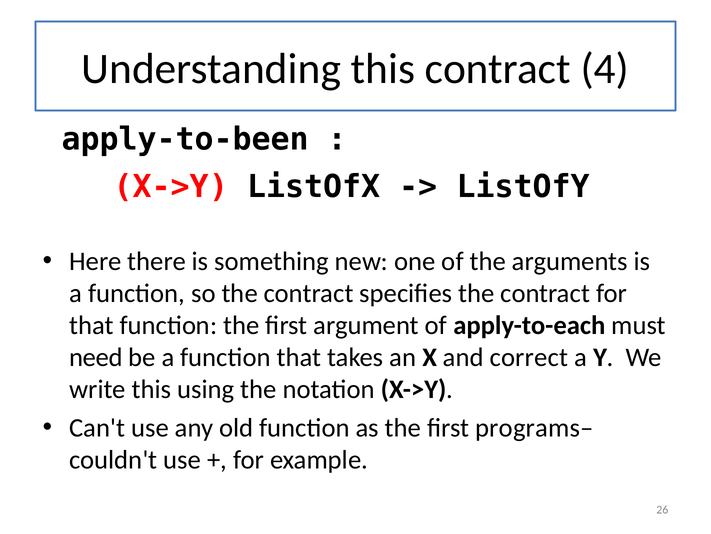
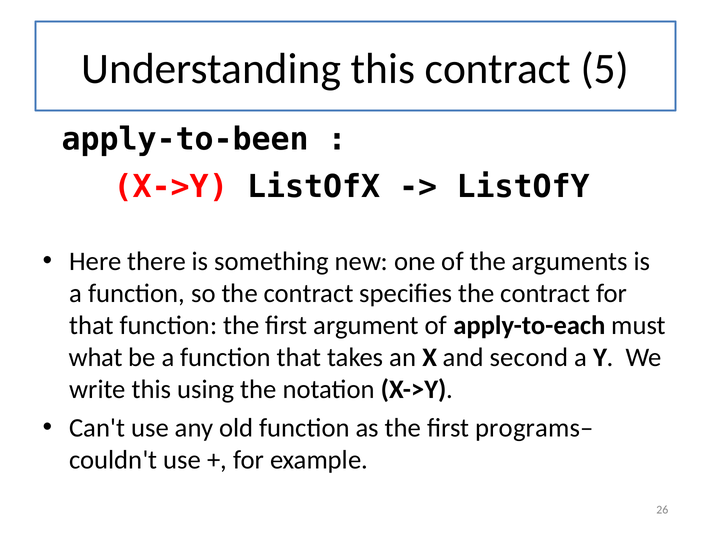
4: 4 -> 5
need: need -> what
correct: correct -> second
